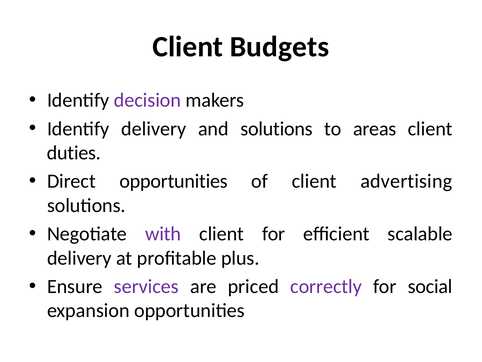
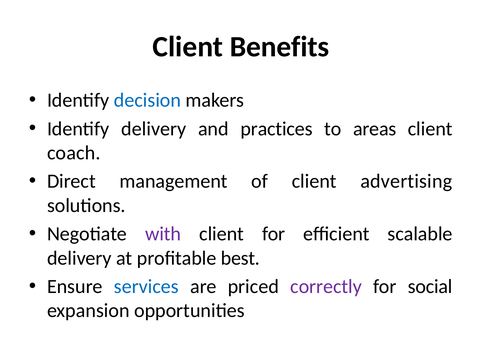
Budgets: Budgets -> Benefits
decision colour: purple -> blue
and solutions: solutions -> practices
duties: duties -> coach
Direct opportunities: opportunities -> management
plus: plus -> best
services colour: purple -> blue
